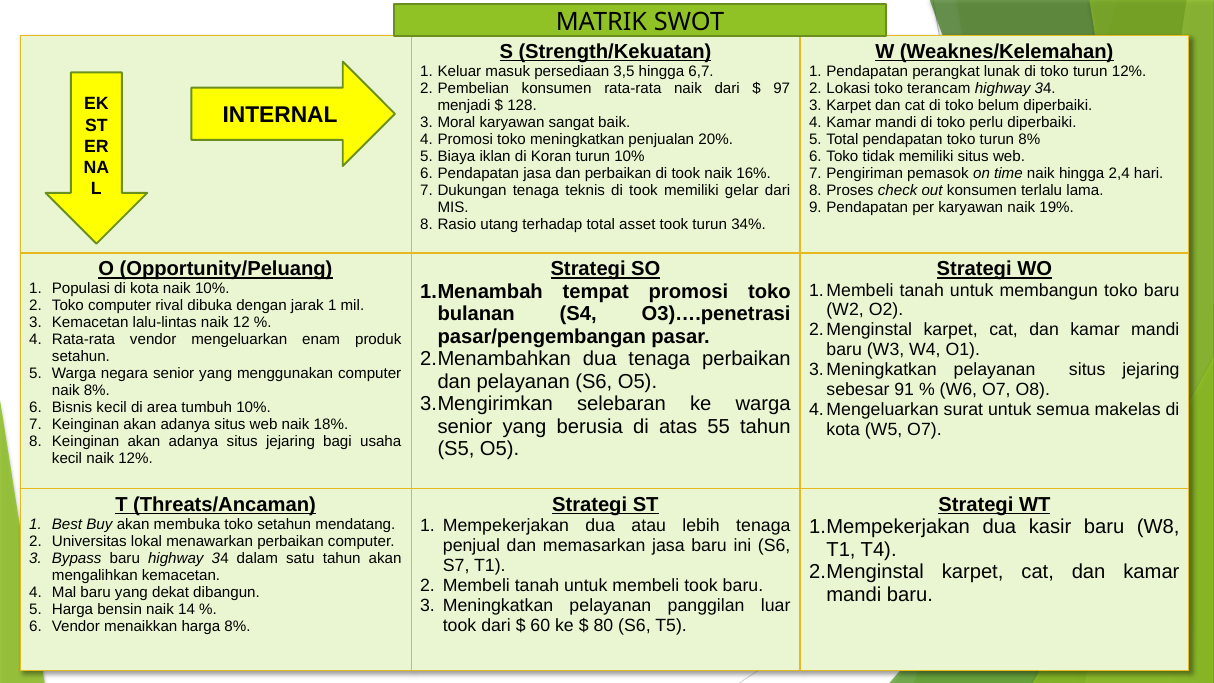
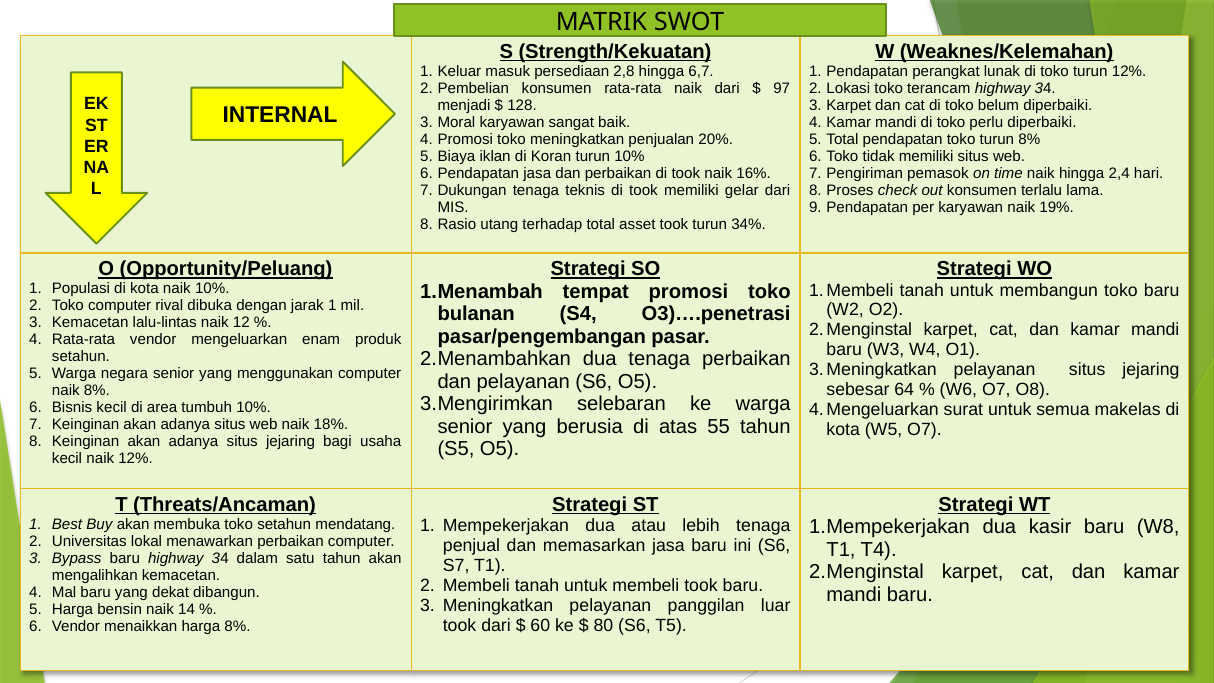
3,5: 3,5 -> 2,8
91: 91 -> 64
